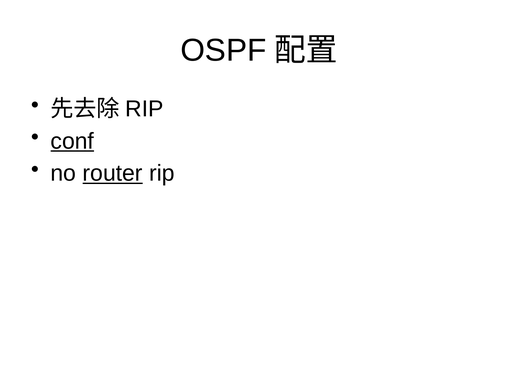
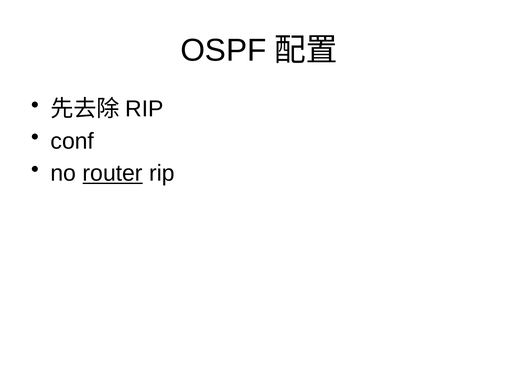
conf underline: present -> none
